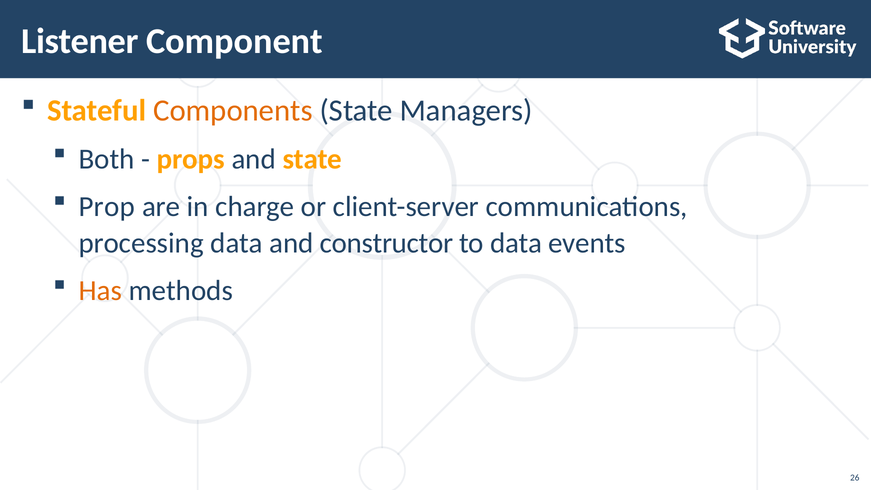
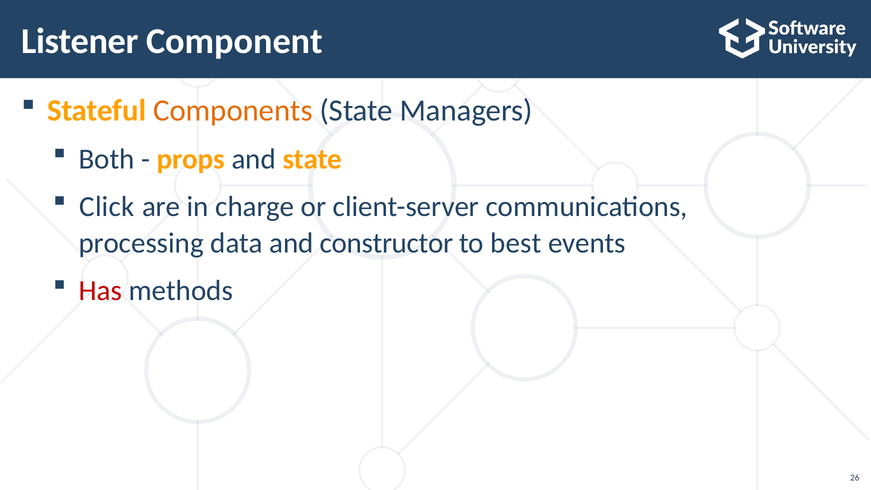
Prop: Prop -> Click
to data: data -> best
Has colour: orange -> red
